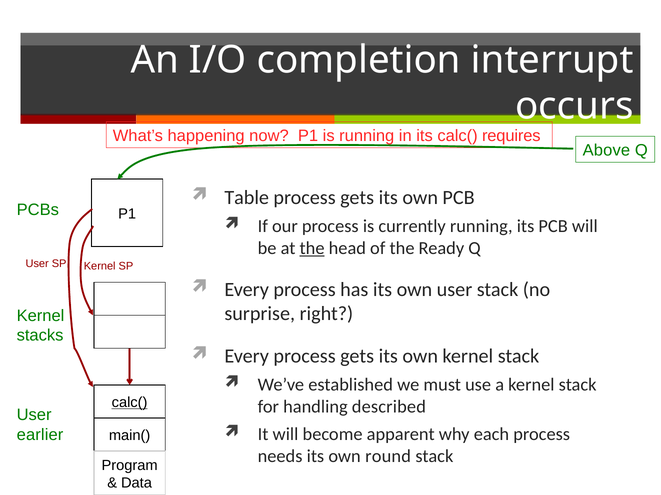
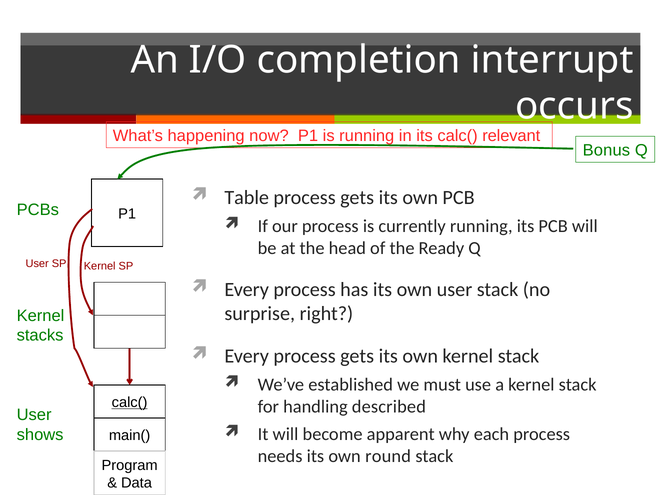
requires: requires -> relevant
Above: Above -> Bonus
the at (312, 248) underline: present -> none
earlier: earlier -> shows
